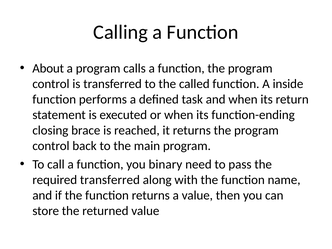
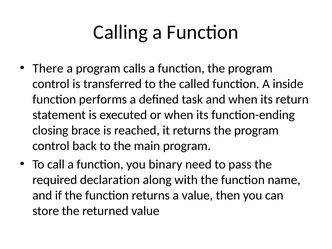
About: About -> There
required transferred: transferred -> declaration
